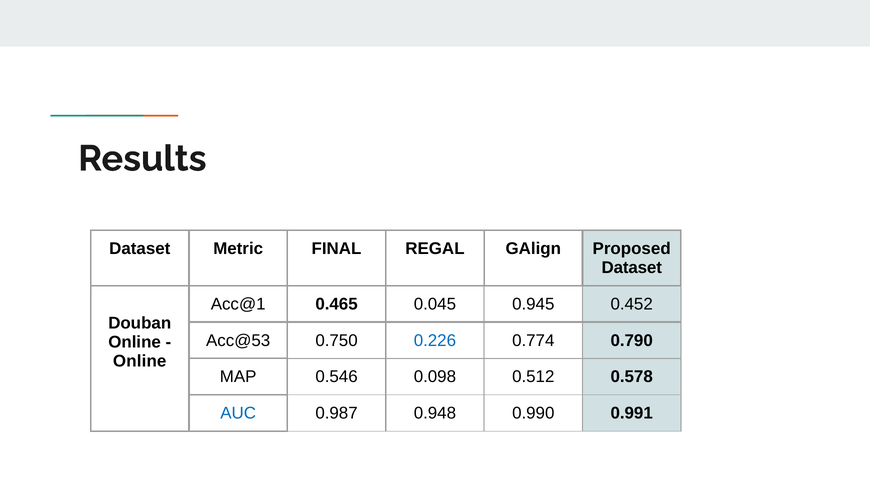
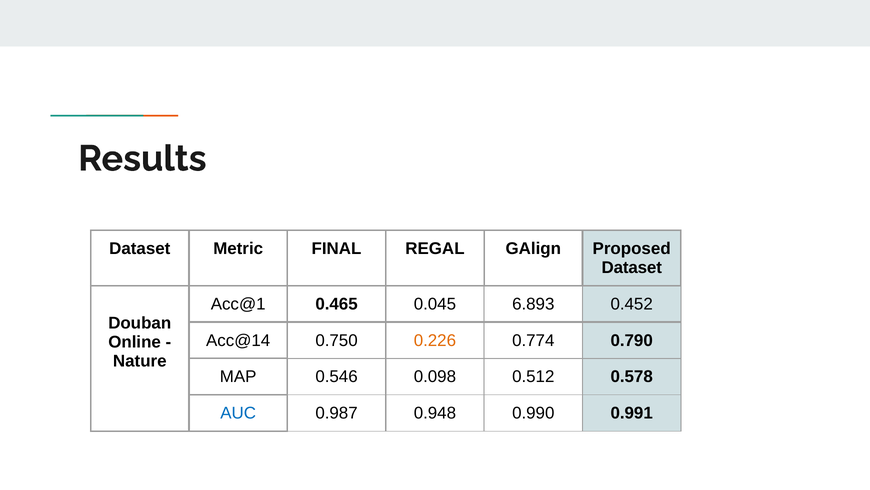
0.945: 0.945 -> 6.893
Acc@53: Acc@53 -> Acc@14
0.226 colour: blue -> orange
Online at (140, 361): Online -> Nature
